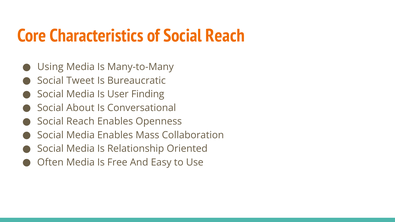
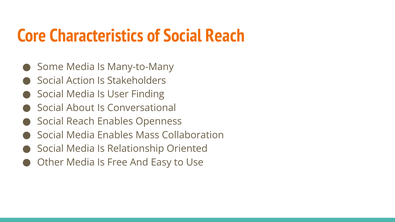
Using: Using -> Some
Tweet: Tweet -> Action
Bureaucratic: Bureaucratic -> Stakeholders
Often: Often -> Other
